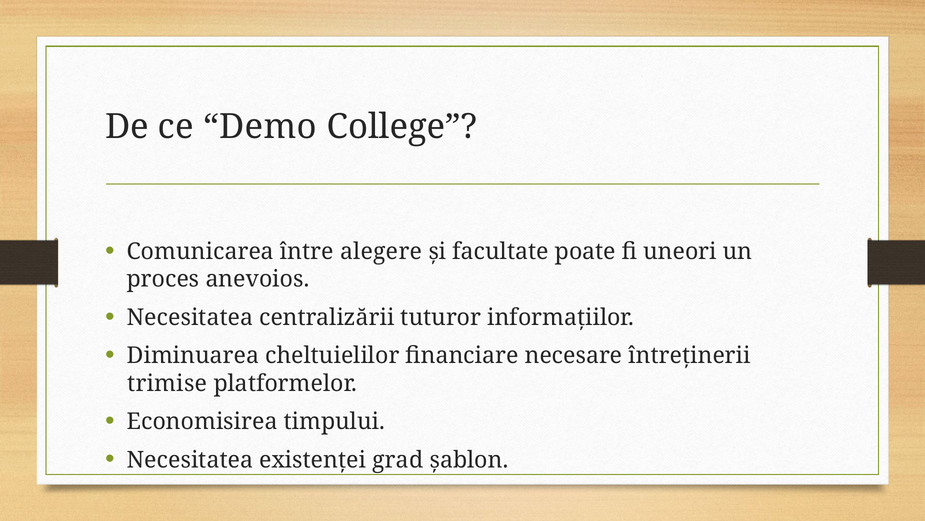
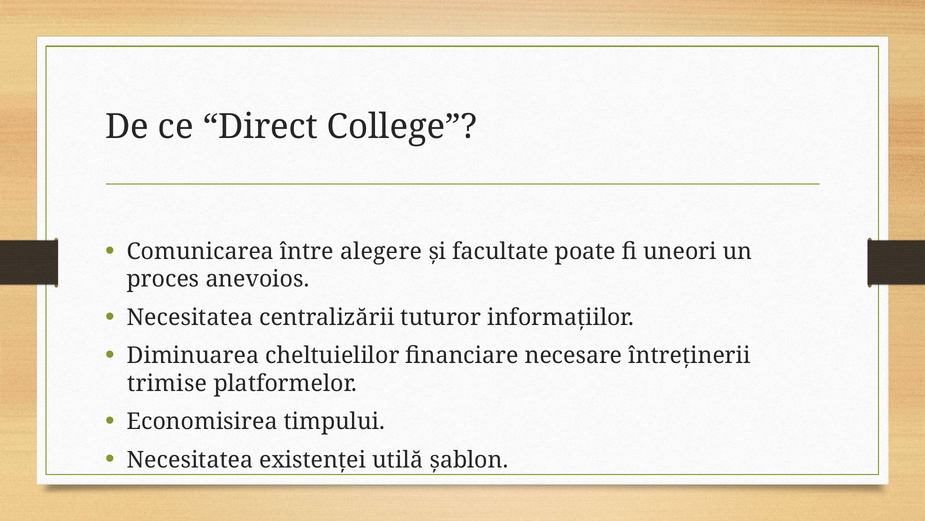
Demo: Demo -> Direct
grad: grad -> utilă
